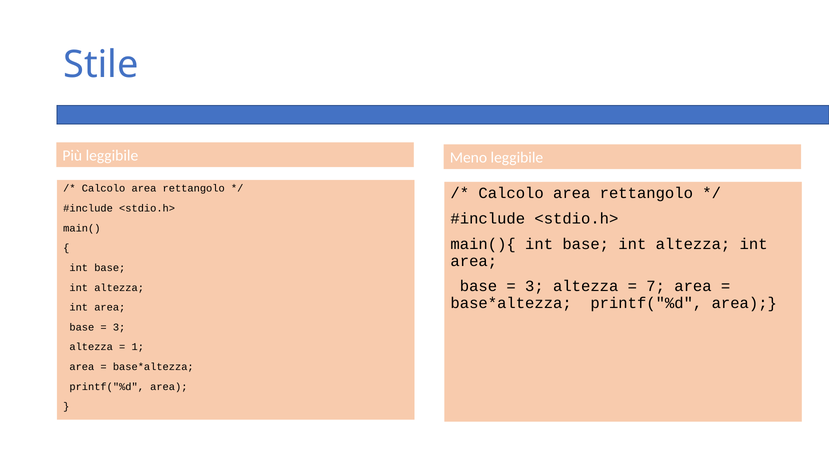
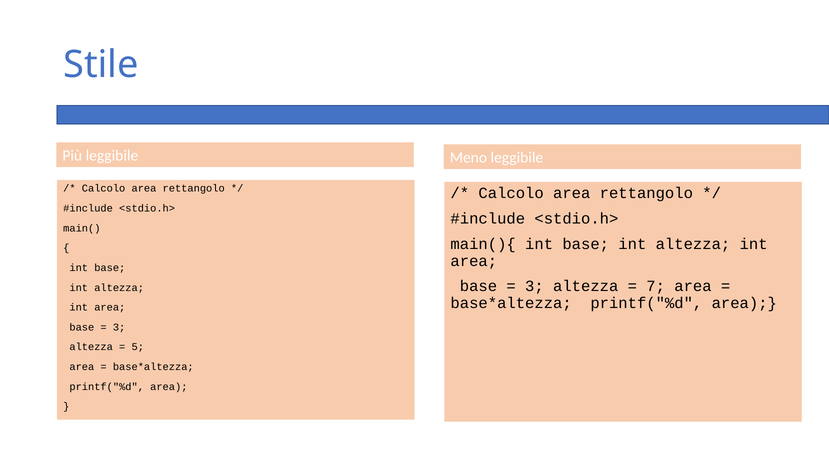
1: 1 -> 5
